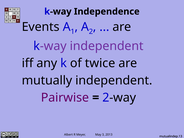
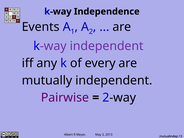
twice: twice -> every
